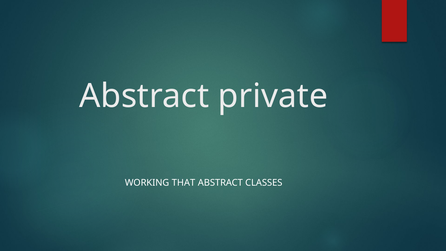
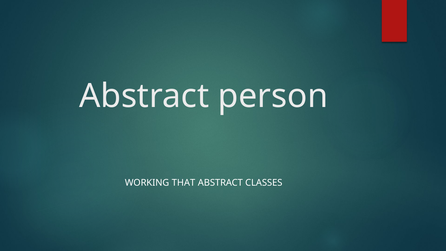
private: private -> person
